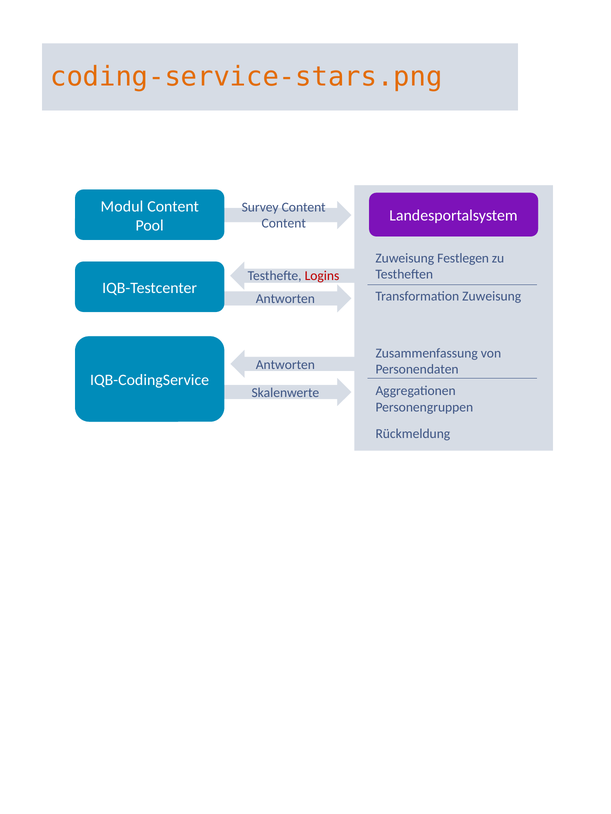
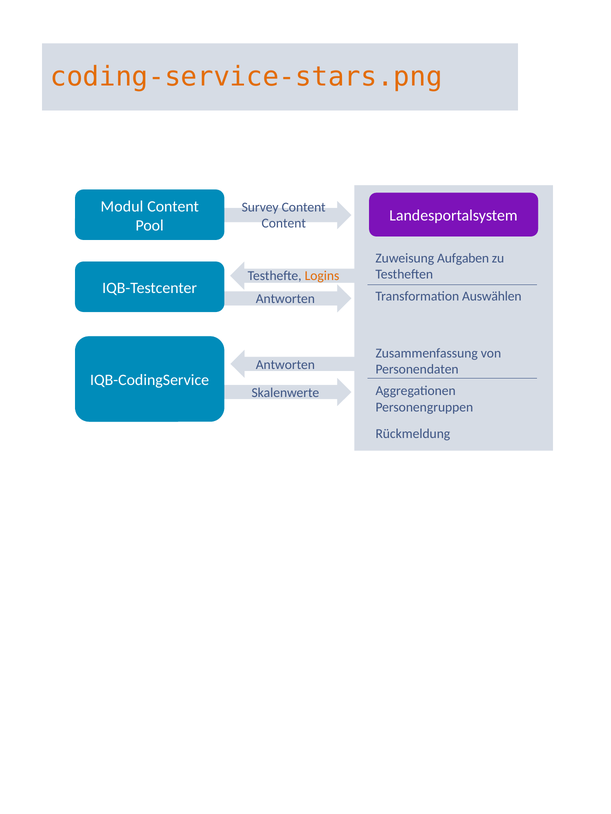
Festlegen: Festlegen -> Aufgaben
Logins colour: red -> orange
Transformation Zuweisung: Zuweisung -> Auswählen
